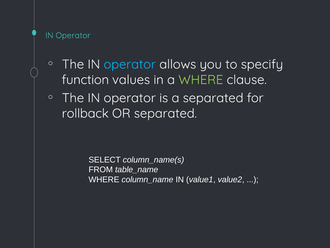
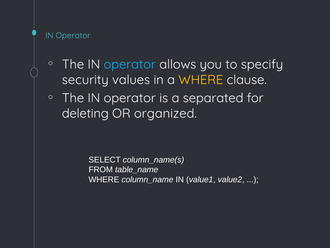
function: function -> security
WHERE at (201, 80) colour: light green -> yellow
rollback: rollback -> deleting
OR separated: separated -> organized
